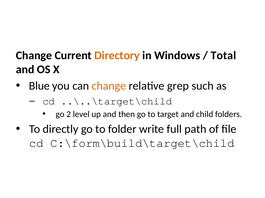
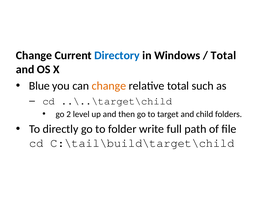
Directory colour: orange -> blue
relative grep: grep -> total
C:\form\build\target\child: C:\form\build\target\child -> C:\tail\build\target\child
